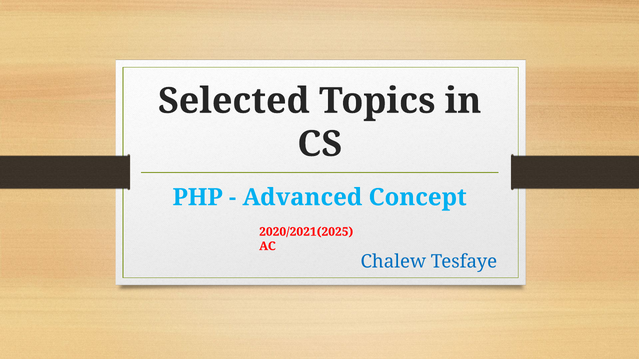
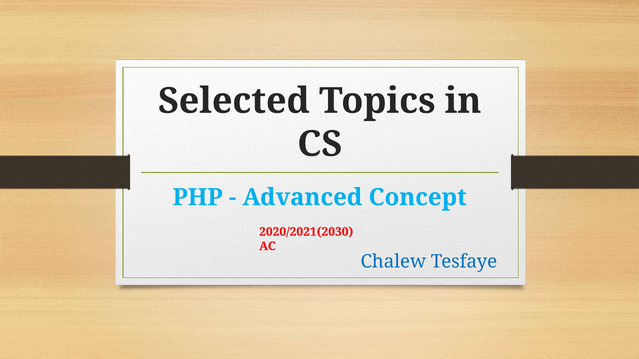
2020/2021(2025: 2020/2021(2025 -> 2020/2021(2030
